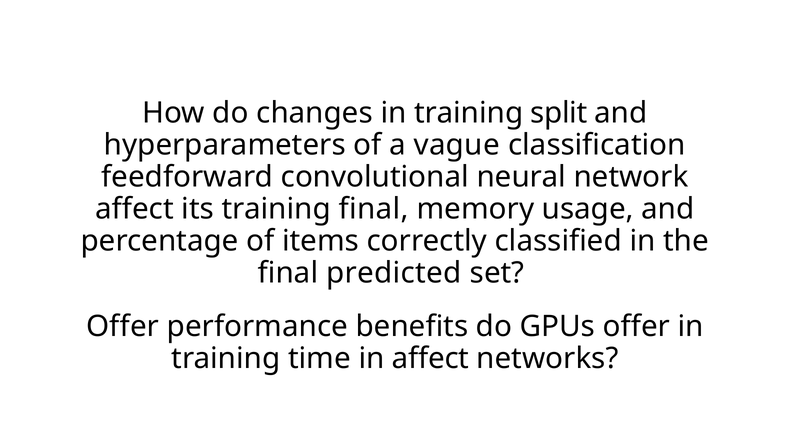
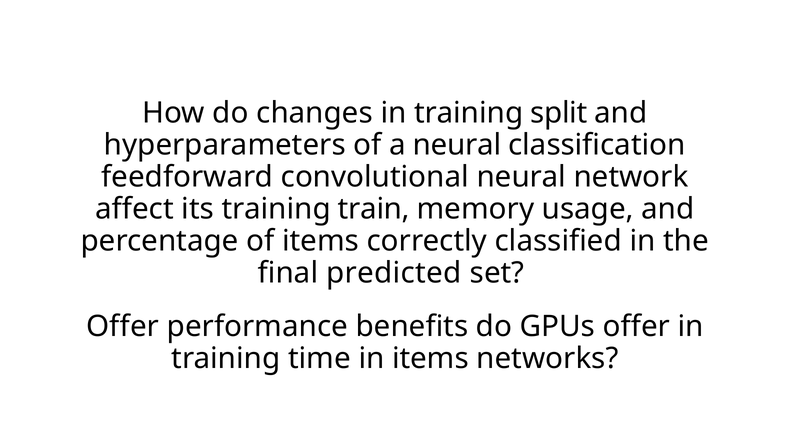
a vague: vague -> neural
training final: final -> train
in affect: affect -> items
